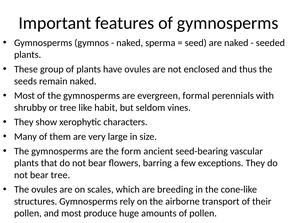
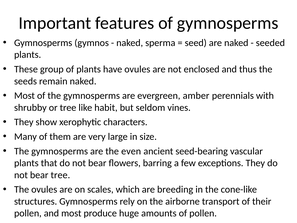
formal: formal -> amber
form: form -> even
